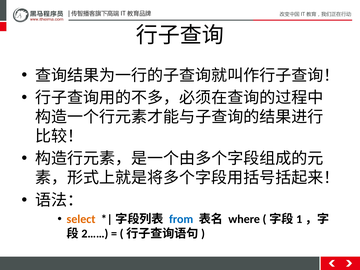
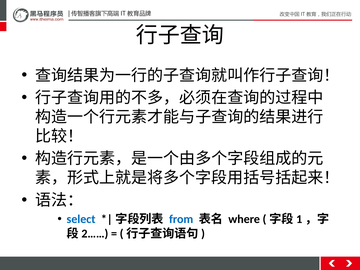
select colour: orange -> blue
